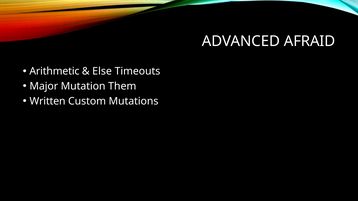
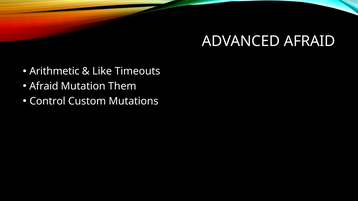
Else: Else -> Like
Major at (44, 86): Major -> Afraid
Written: Written -> Control
